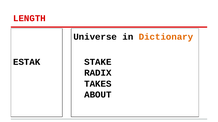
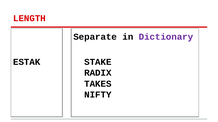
Universe: Universe -> Separate
Dictionary colour: orange -> purple
ABOUT: ABOUT -> NIFTY
